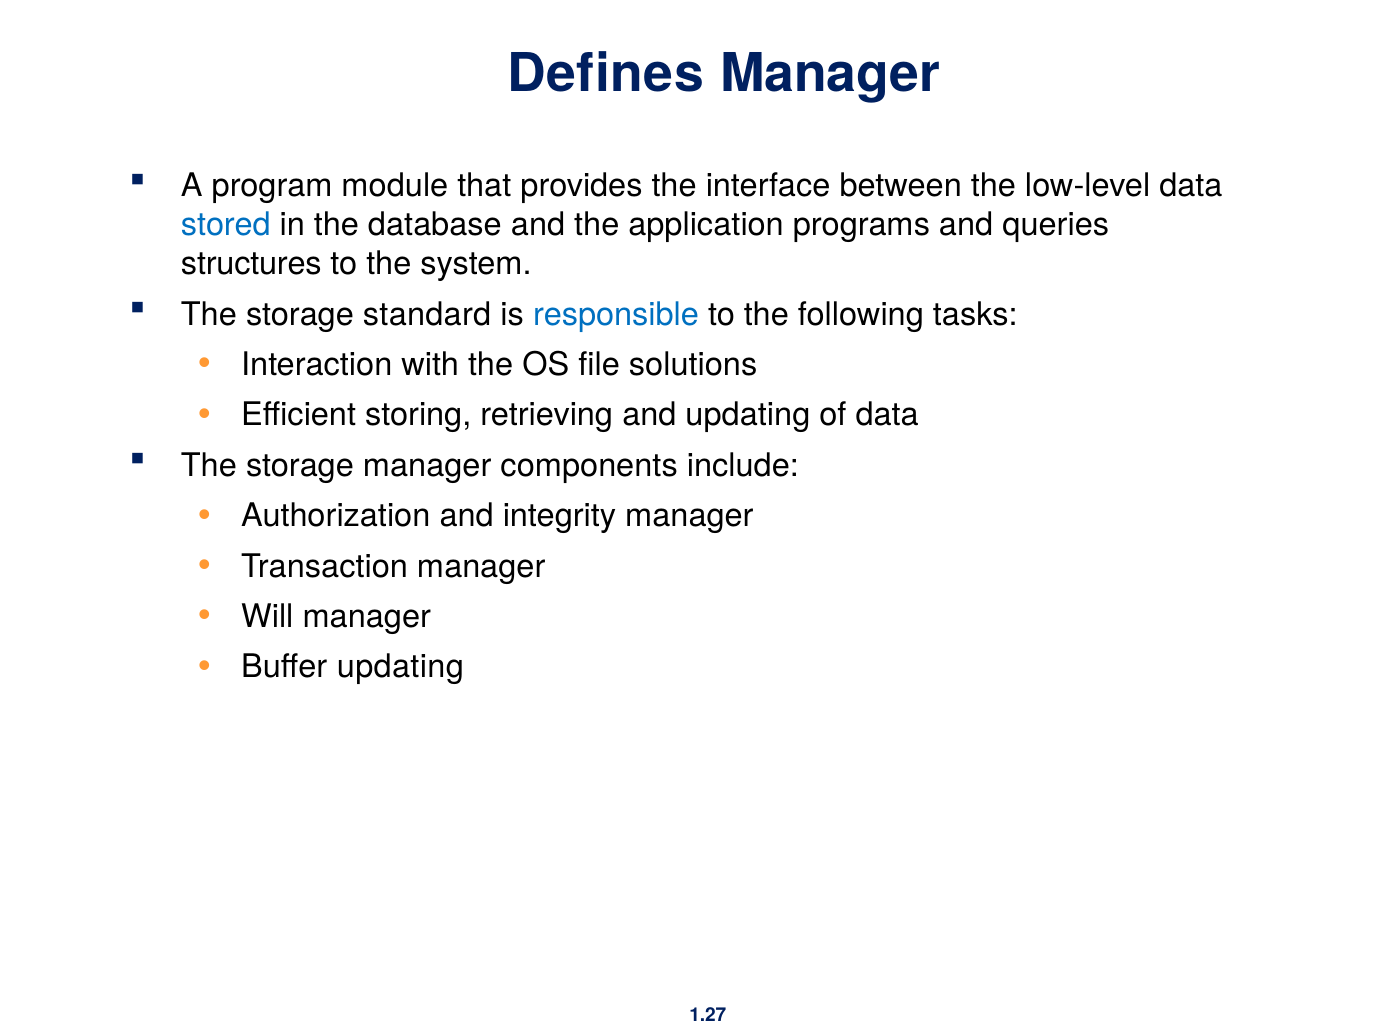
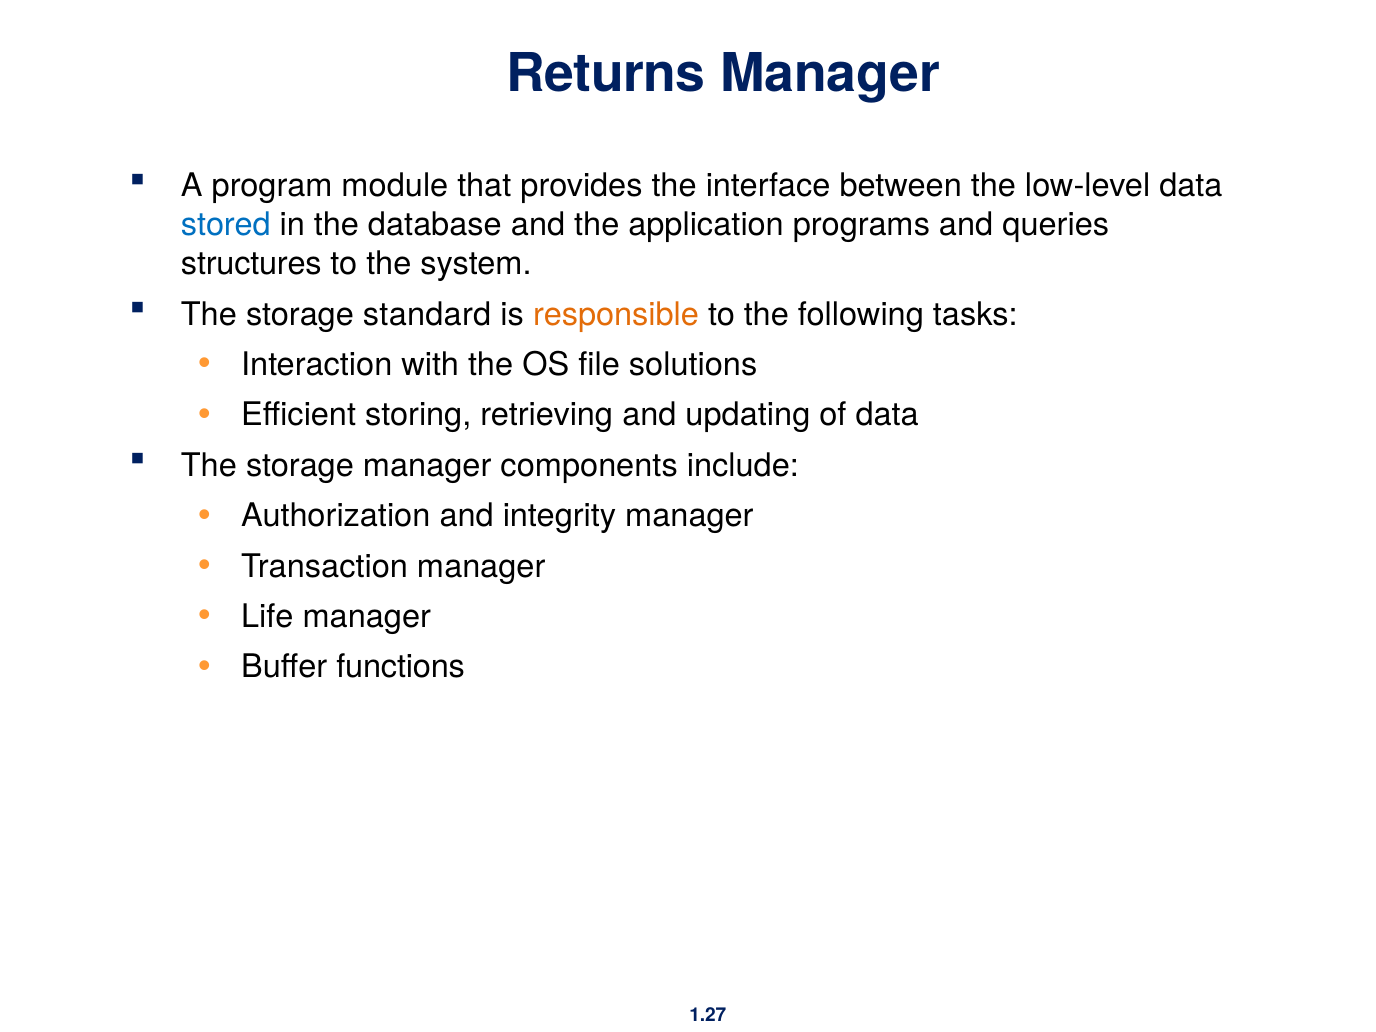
Defines: Defines -> Returns
responsible colour: blue -> orange
Will: Will -> Life
Buffer updating: updating -> functions
